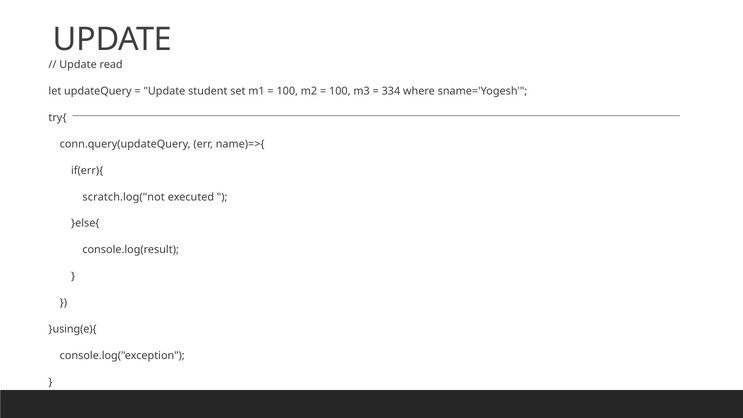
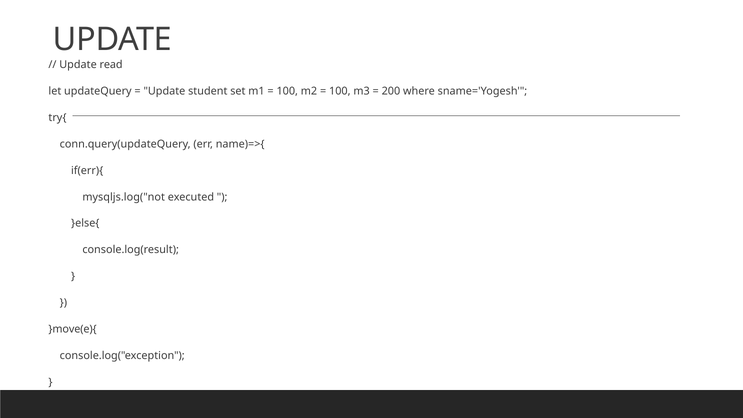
334: 334 -> 200
scratch.log("not: scratch.log("not -> mysqljs.log("not
}using(e){: }using(e){ -> }move(e){
